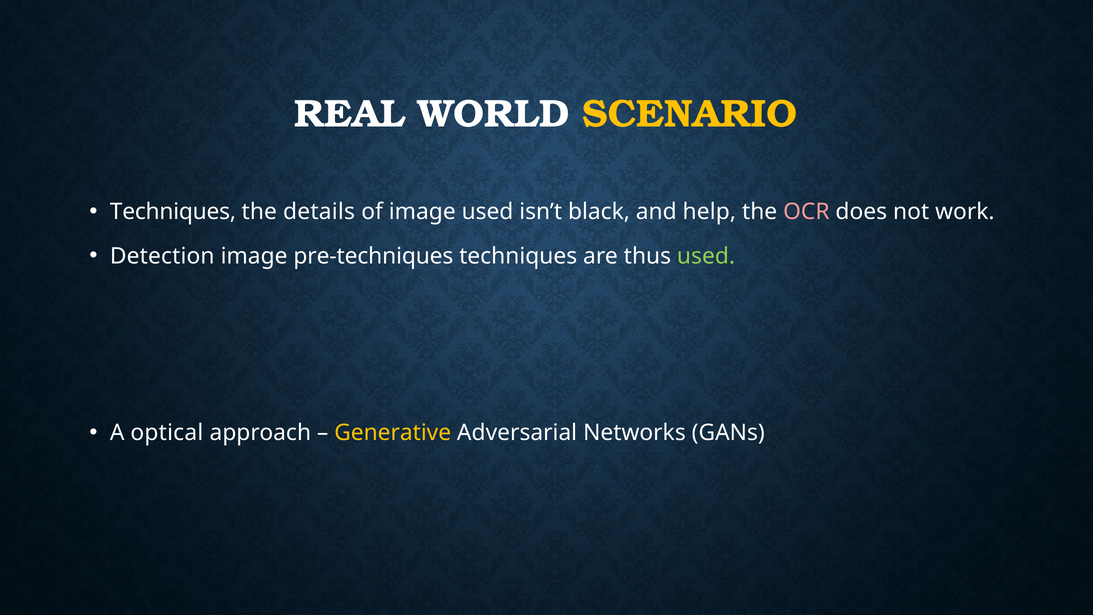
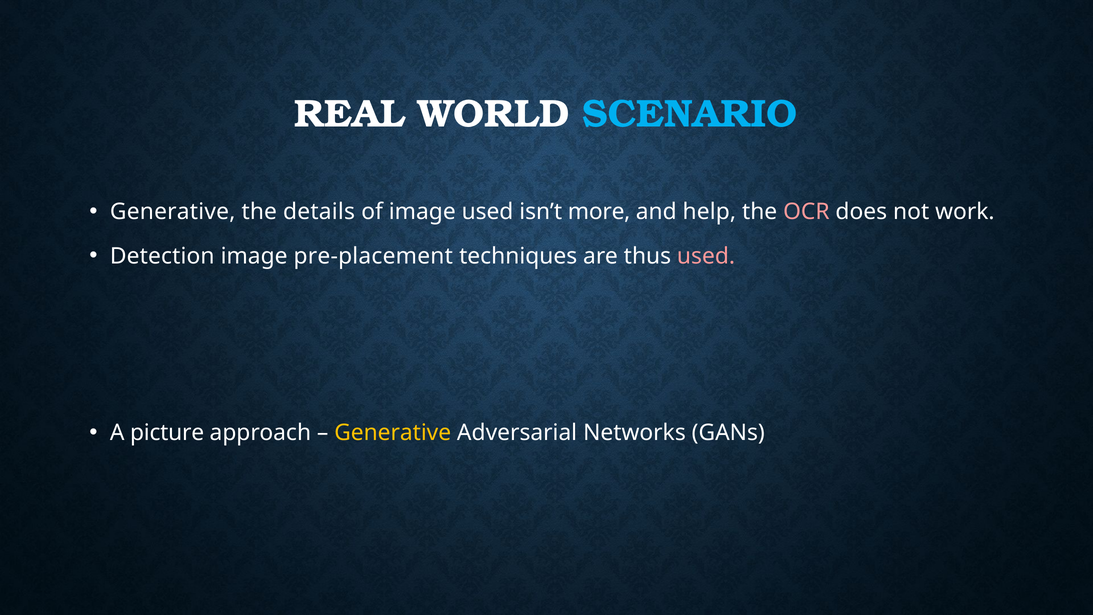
SCENARIO colour: yellow -> light blue
Techniques at (173, 212): Techniques -> Generative
black: black -> more
pre-techniques: pre-techniques -> pre-placement
used at (706, 256) colour: light green -> pink
optical: optical -> picture
